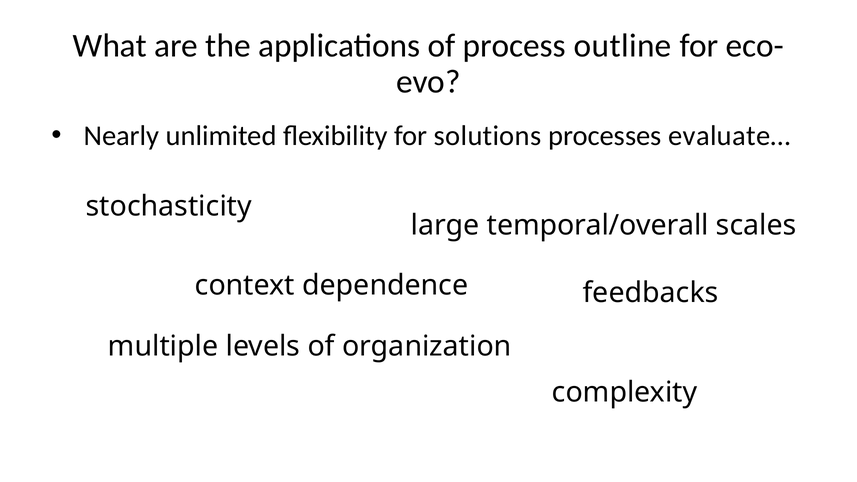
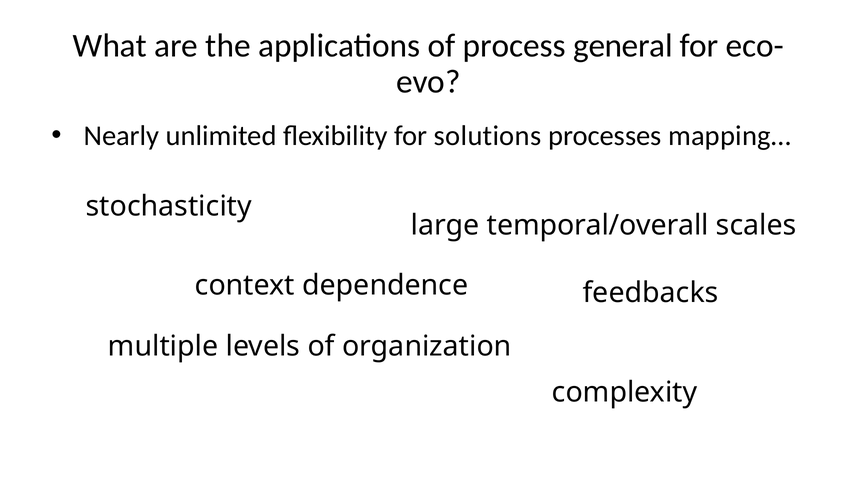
outline: outline -> general
evaluate…: evaluate… -> mapping…
